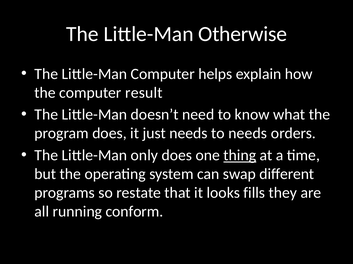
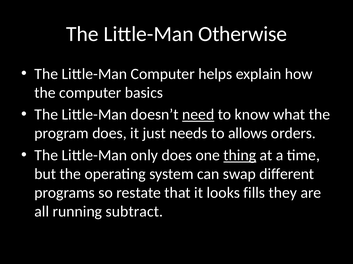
result: result -> basics
need underline: none -> present
to needs: needs -> allows
conform: conform -> subtract
